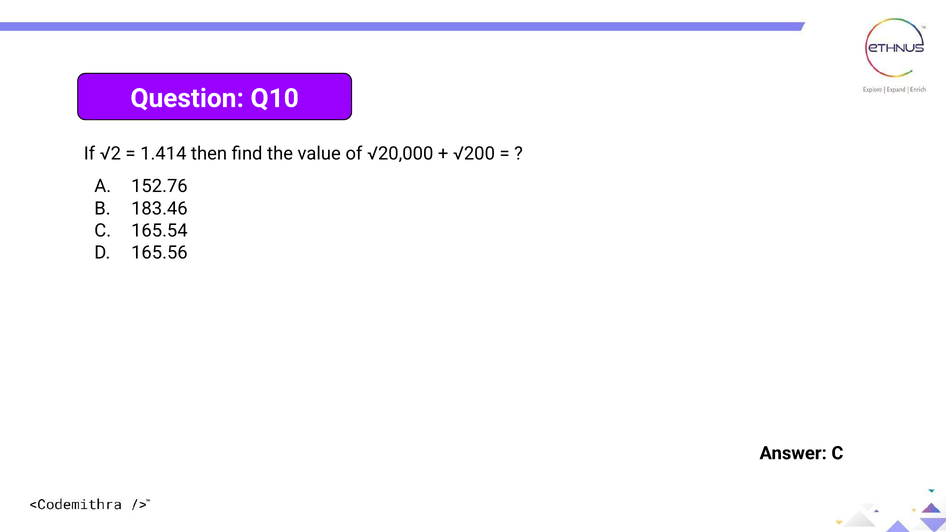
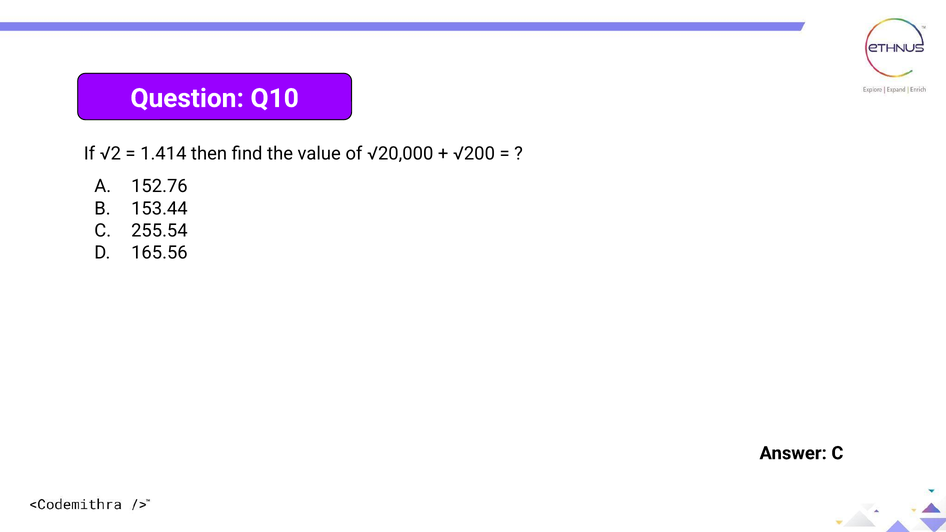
183.46: 183.46 -> 153.44
165.54: 165.54 -> 255.54
